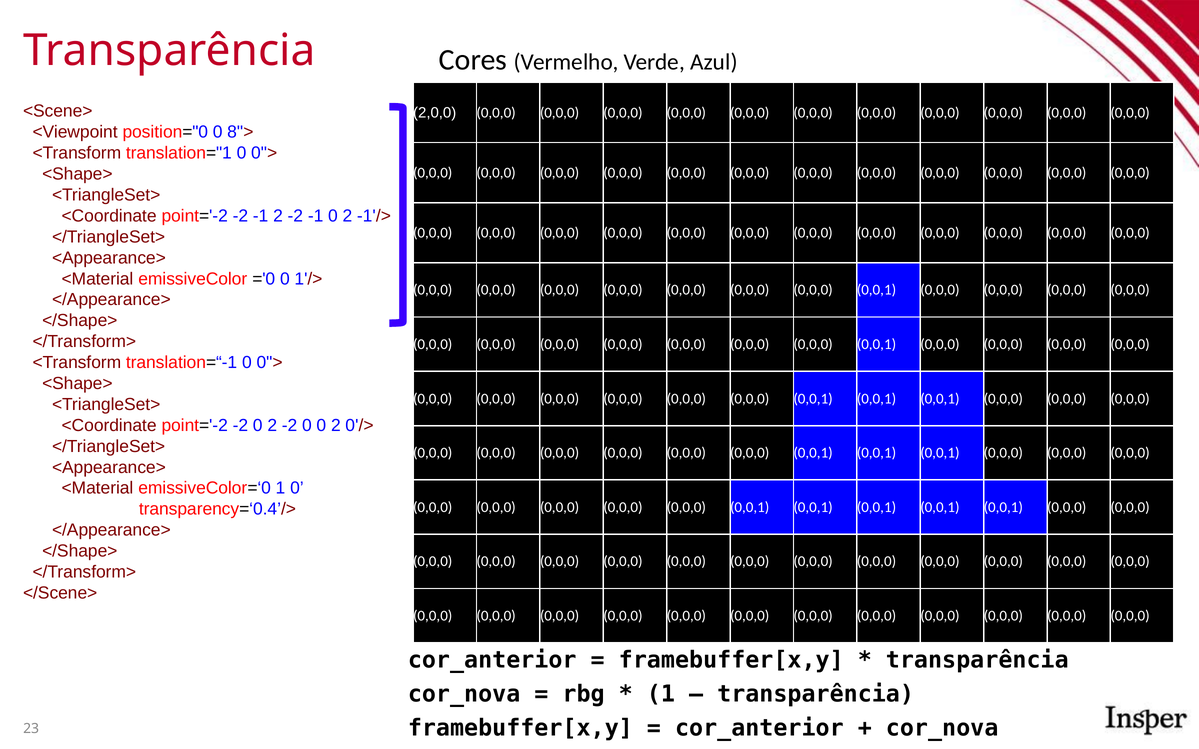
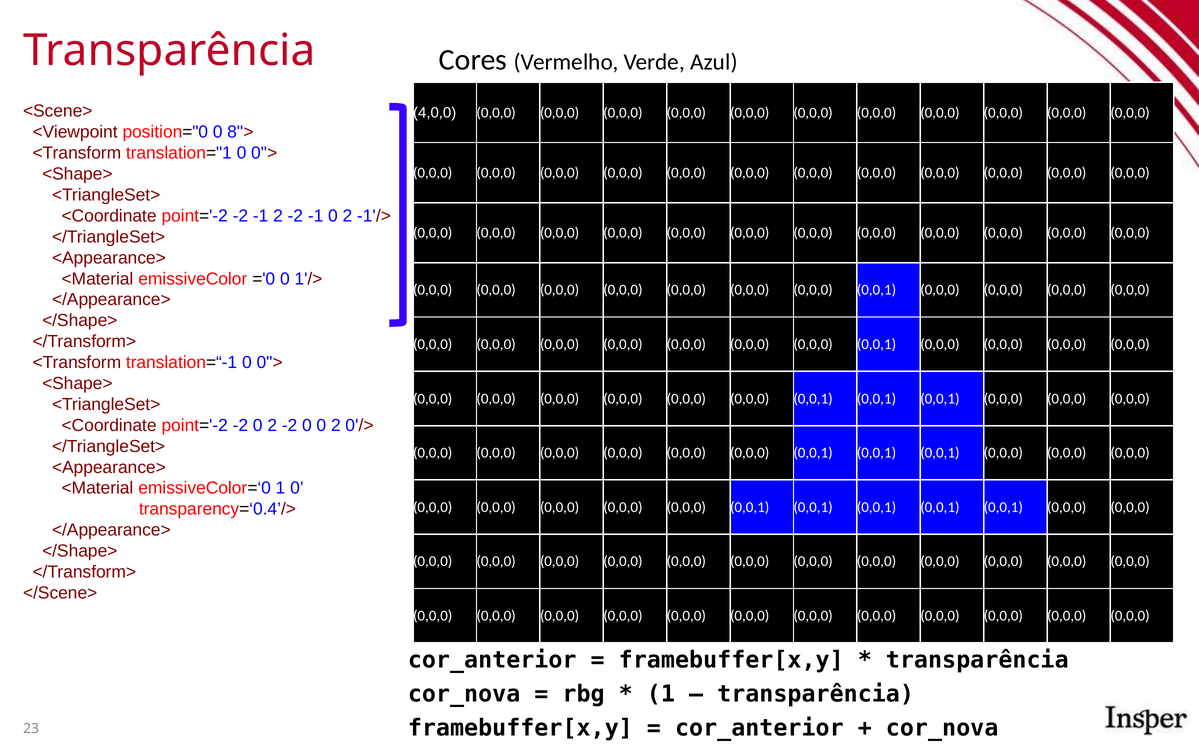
2,0,0: 2,0,0 -> 4,0,0
